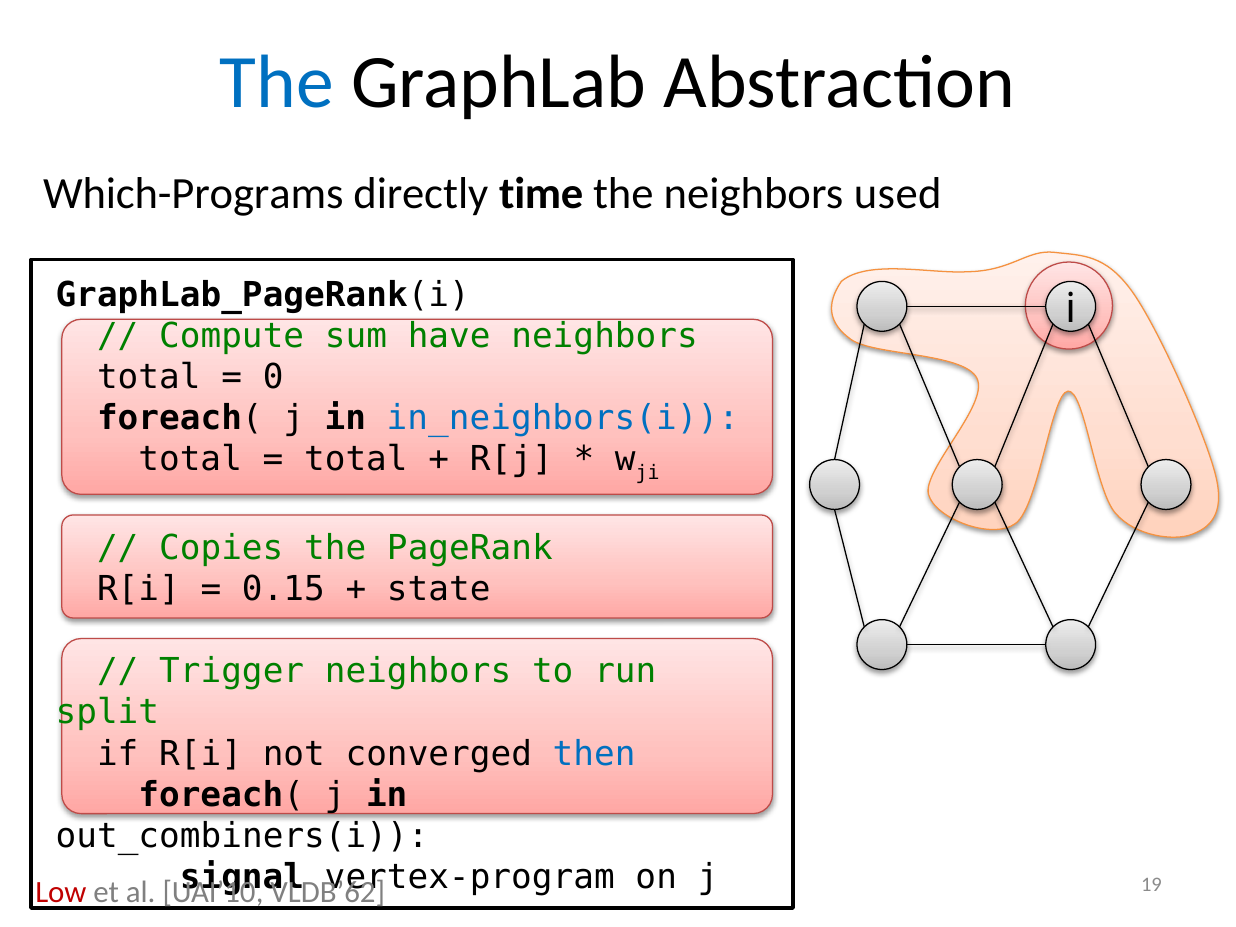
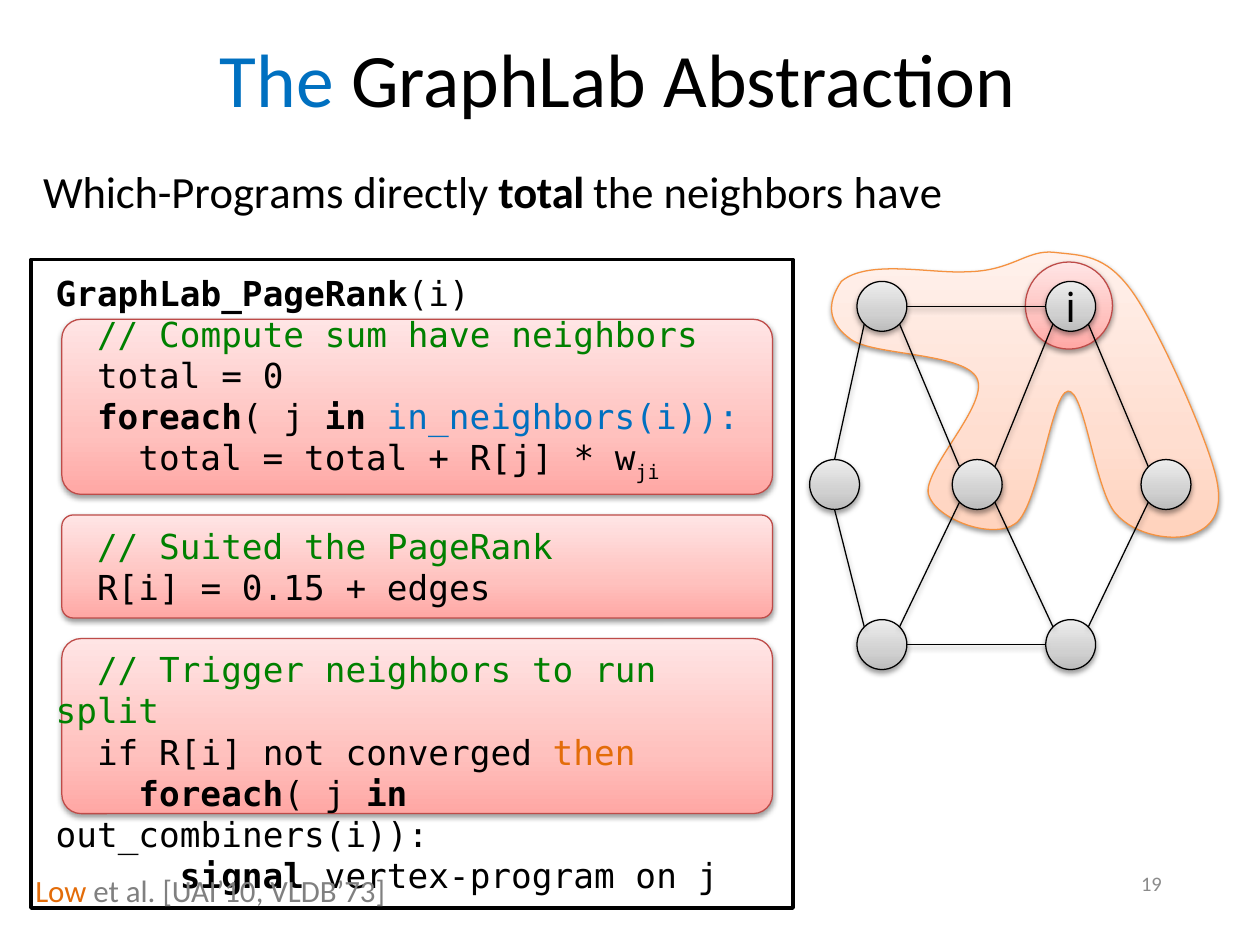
directly time: time -> total
neighbors used: used -> have
Copies: Copies -> Suited
state: state -> edges
then colour: blue -> orange
Low colour: red -> orange
VLDB’62: VLDB’62 -> VLDB’73
